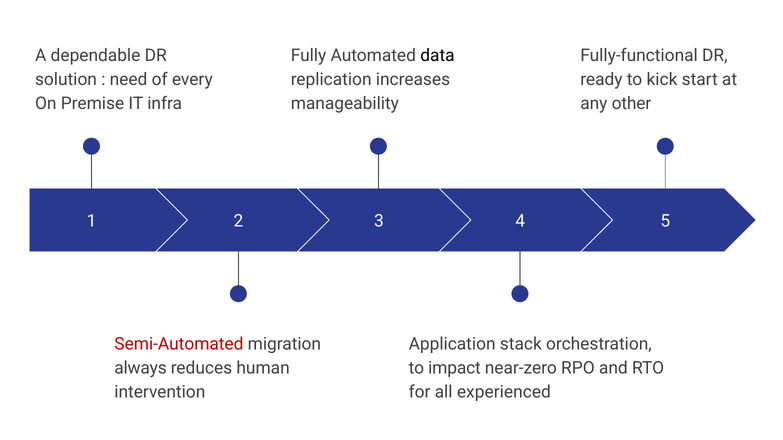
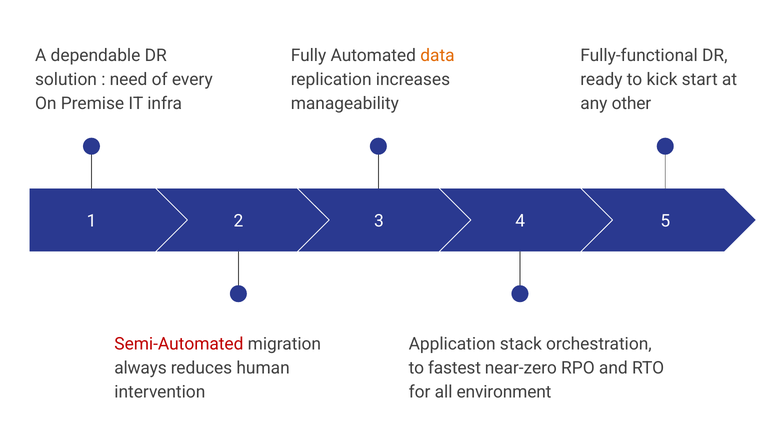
data colour: black -> orange
impact: impact -> fastest
experienced: experienced -> environment
